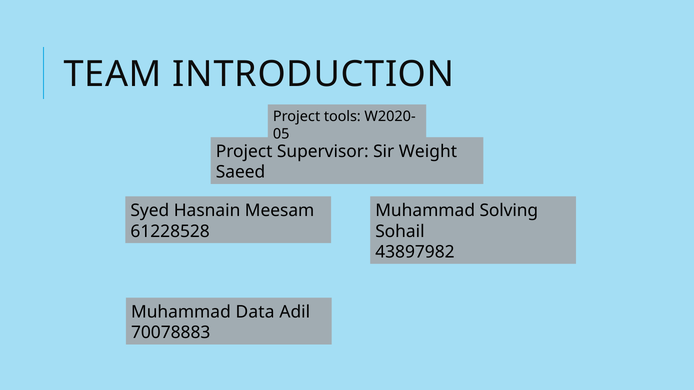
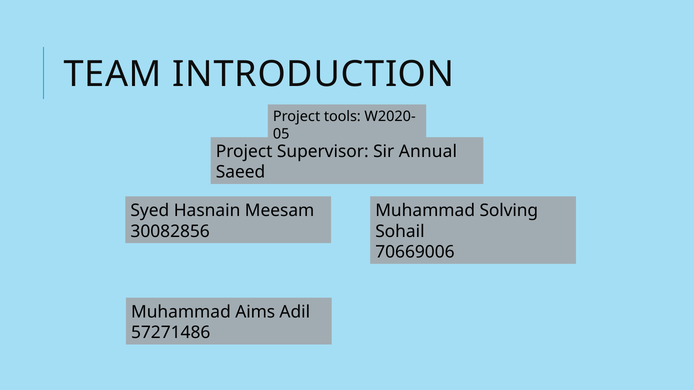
Weight: Weight -> Annual
61228528: 61228528 -> 30082856
43897982: 43897982 -> 70669006
Data: Data -> Aims
70078883: 70078883 -> 57271486
